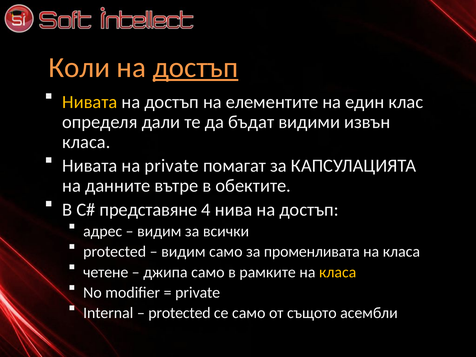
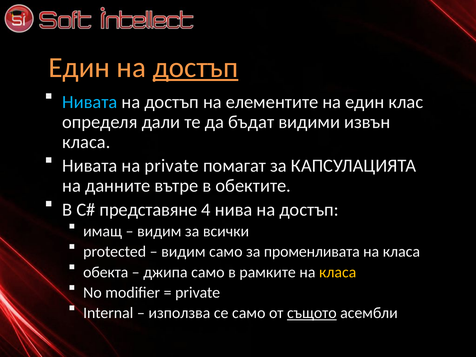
Коли at (79, 67): Коли -> Един
Нивата at (90, 102) colour: yellow -> light blue
адрес: адрес -> имащ
четене: четене -> обекта
protected at (179, 313): protected -> използва
същото underline: none -> present
